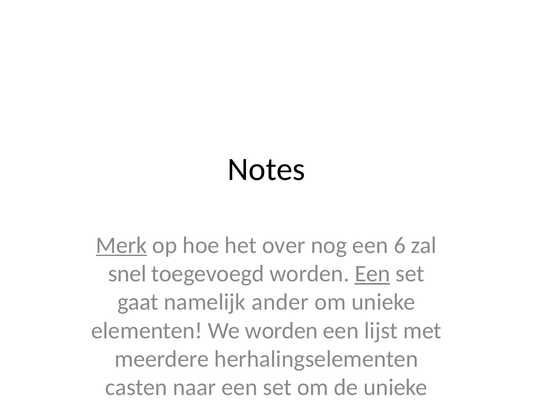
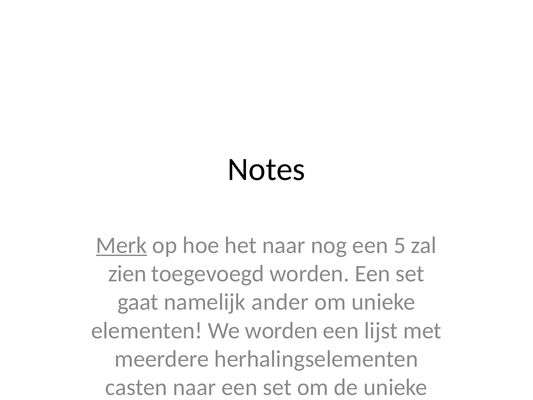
het over: over -> naar
6: 6 -> 5
snel: snel -> zien
Een at (372, 273) underline: present -> none
